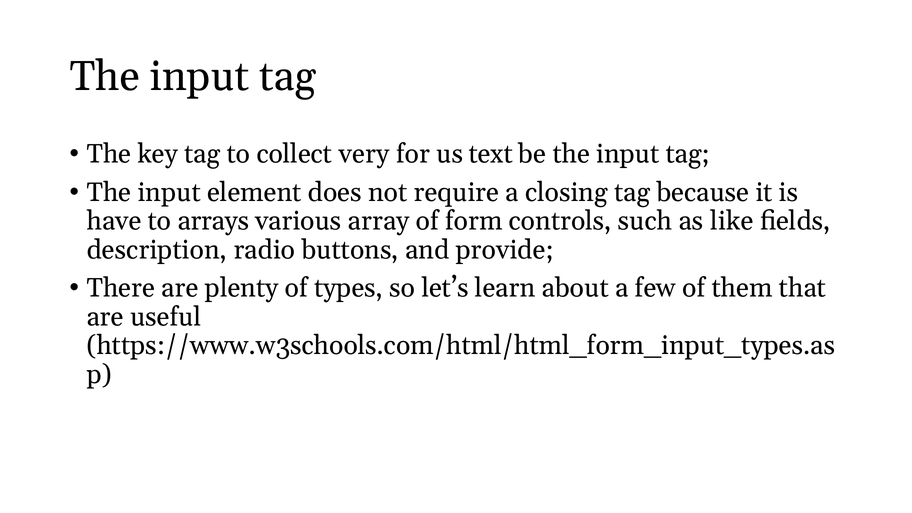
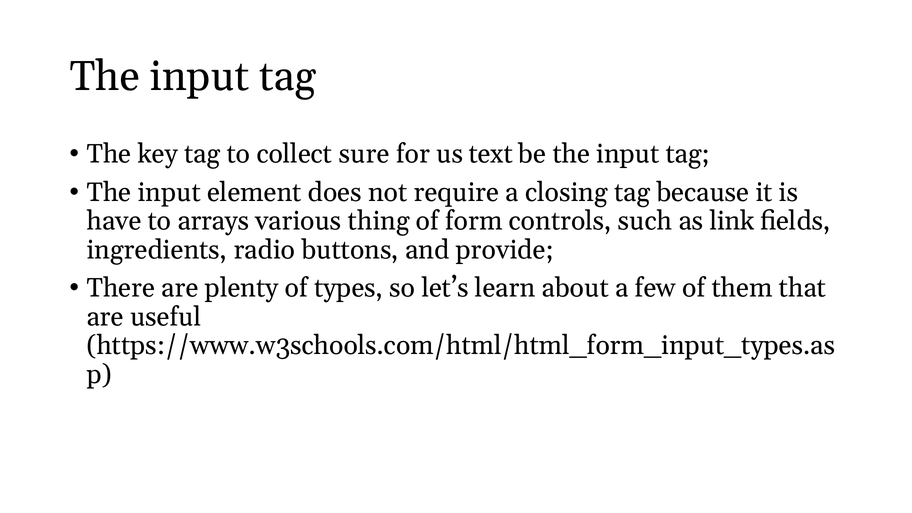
very: very -> sure
array: array -> thing
like: like -> link
description: description -> ingredients
